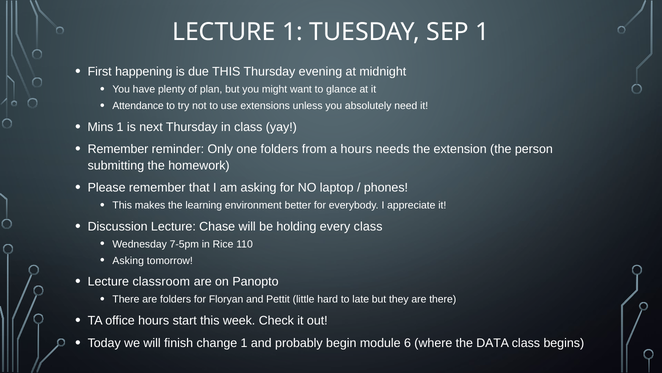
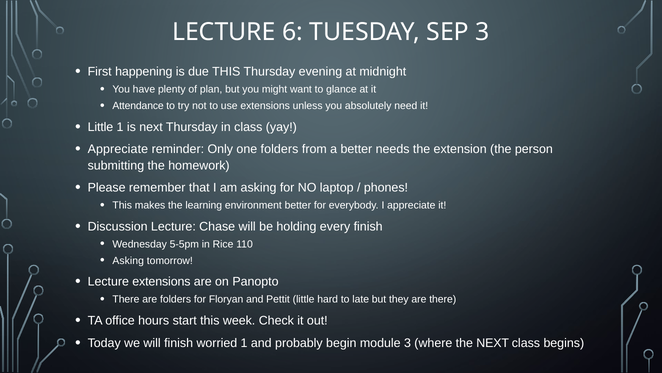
LECTURE 1: 1 -> 6
SEP 1: 1 -> 3
Mins at (100, 127): Mins -> Little
Remember at (118, 149): Remember -> Appreciate
a hours: hours -> better
every class: class -> finish
7-5pm: 7-5pm -> 5-5pm
Lecture classroom: classroom -> extensions
change: change -> worried
module 6: 6 -> 3
the DATA: DATA -> NEXT
